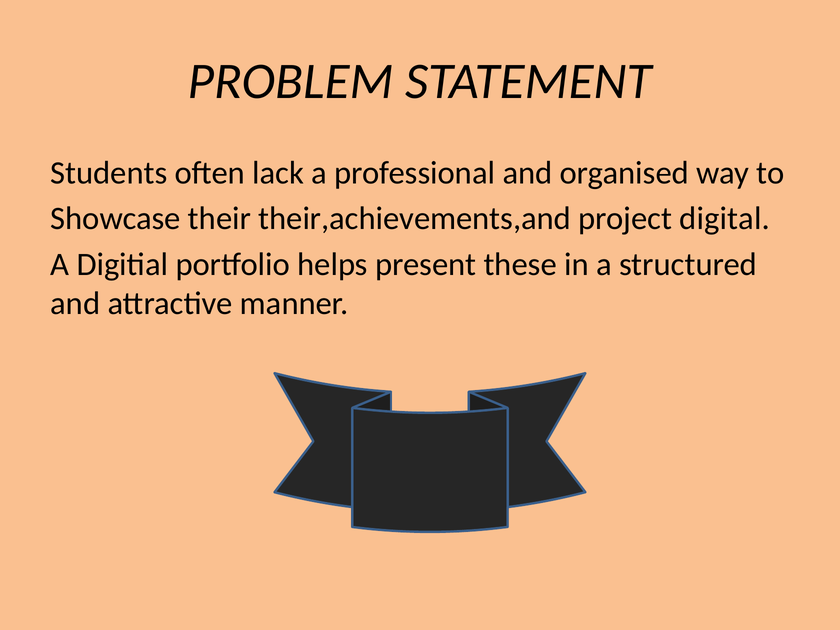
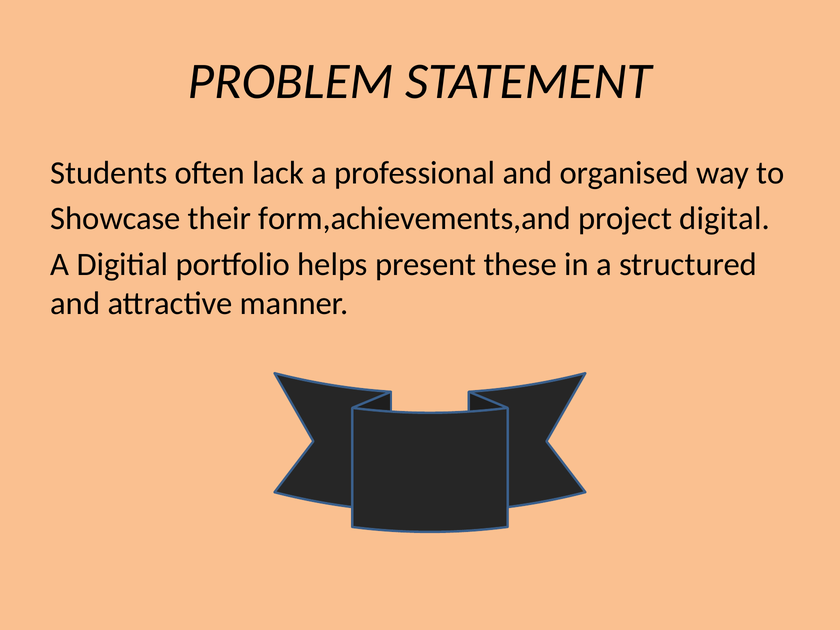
their,achievements,and: their,achievements,and -> form,achievements,and
